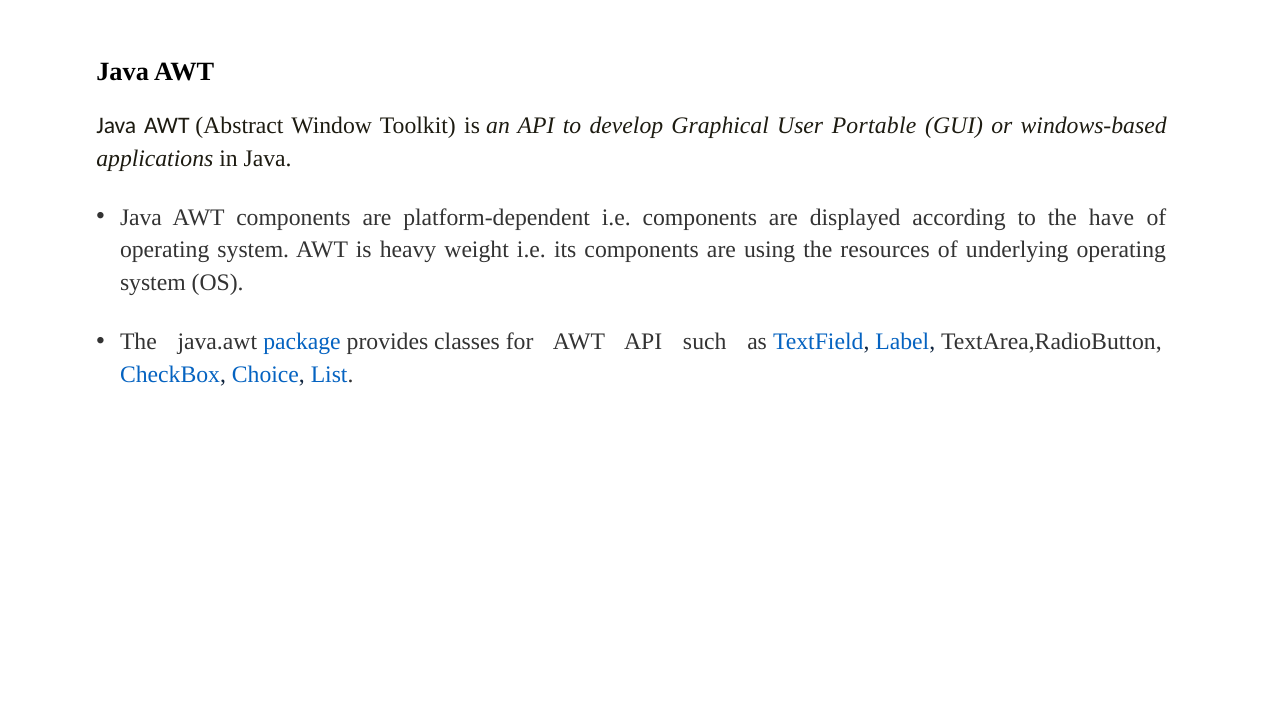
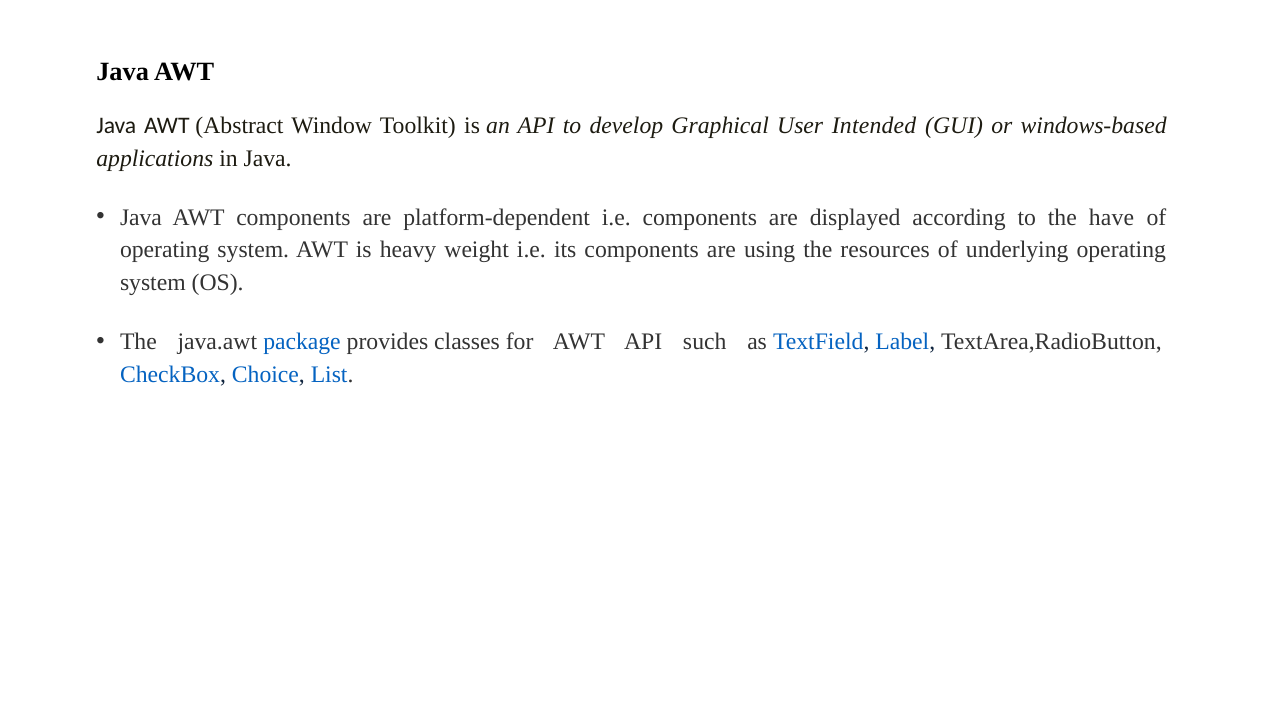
Portable: Portable -> Intended
